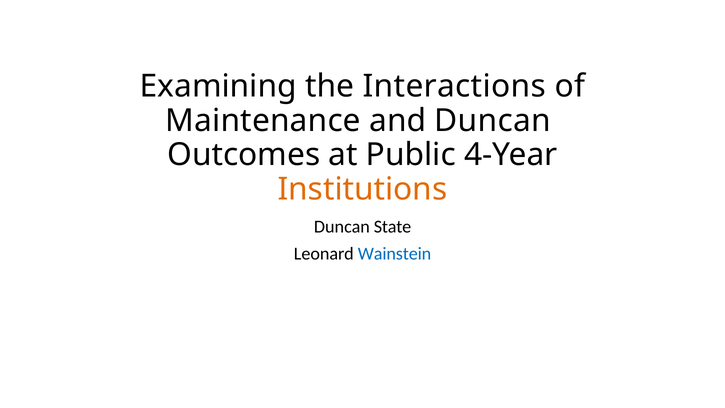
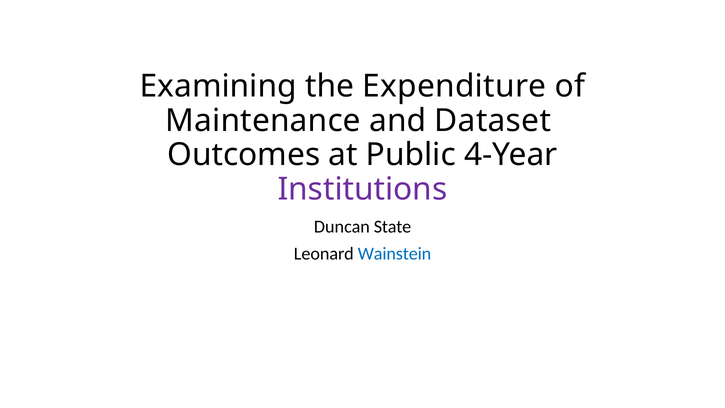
Interactions: Interactions -> Expenditure
and Duncan: Duncan -> Dataset
Institutions colour: orange -> purple
